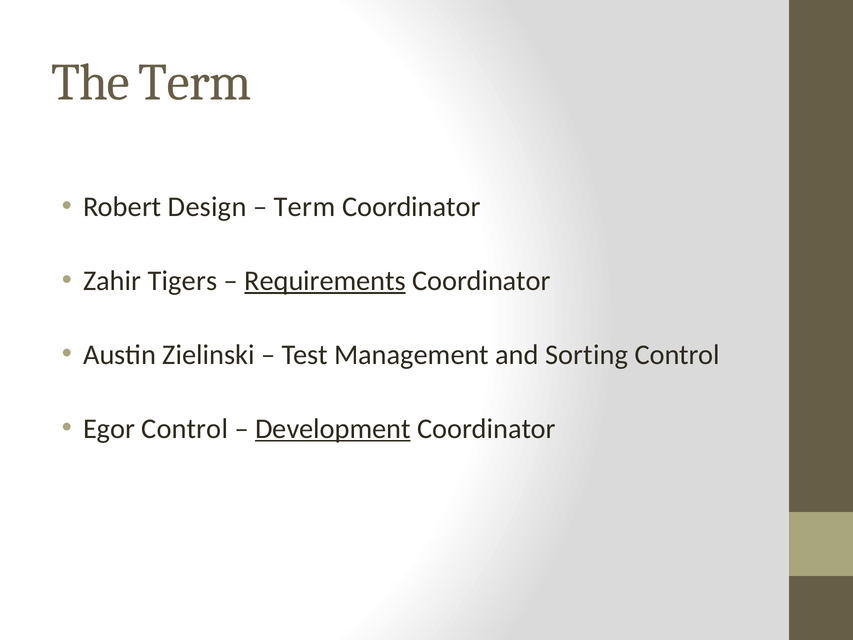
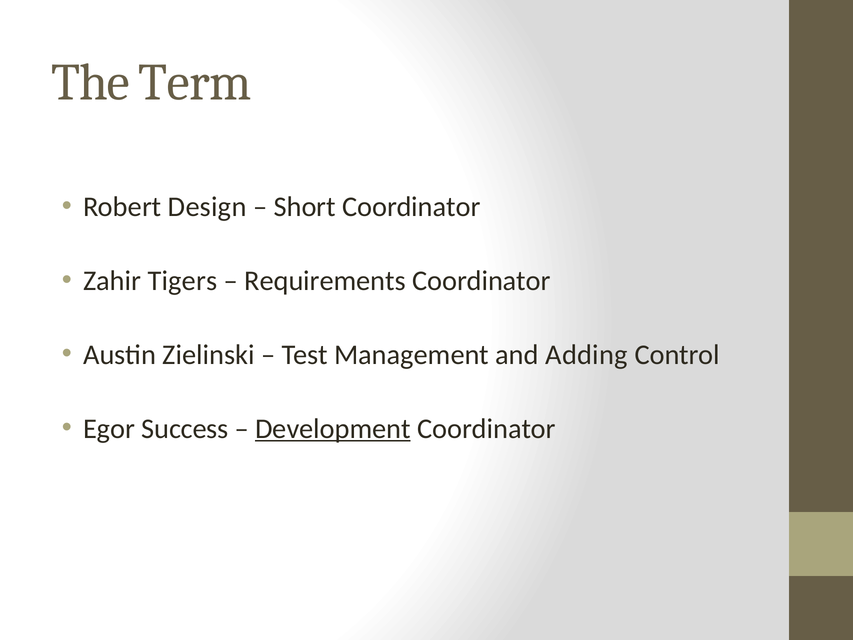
Term at (305, 207): Term -> Short
Requirements underline: present -> none
Sorting: Sorting -> Adding
Egor Control: Control -> Success
